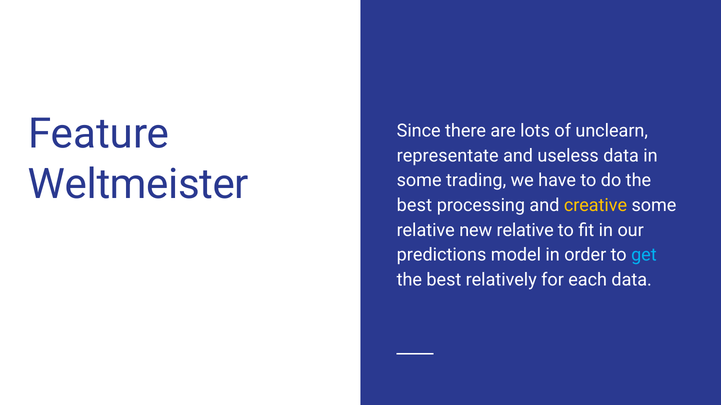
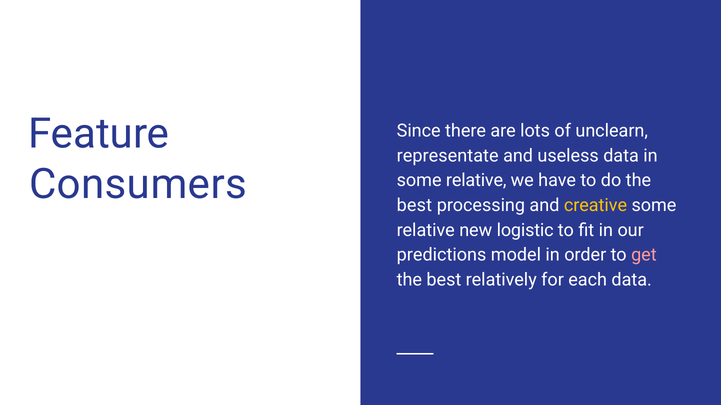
Weltmeister: Weltmeister -> Consumers
trading at (476, 181): trading -> relative
new relative: relative -> logistic
get colour: light blue -> pink
